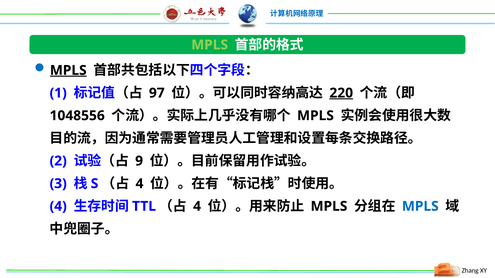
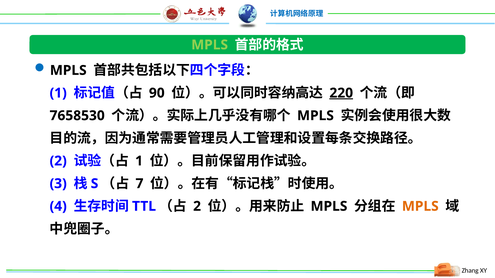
MPLS at (68, 70) underline: present -> none
97: 97 -> 90
1048556: 1048556 -> 7658530
9 at (139, 161): 9 -> 1
4 at (139, 184): 4 -> 7
4 at (197, 207): 4 -> 2
MPLS at (420, 207) colour: blue -> orange
